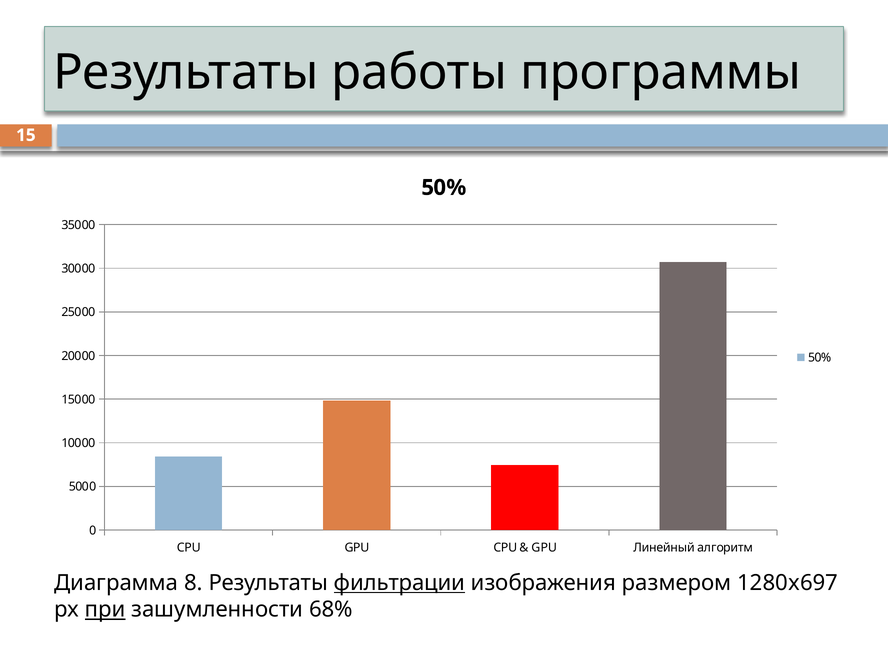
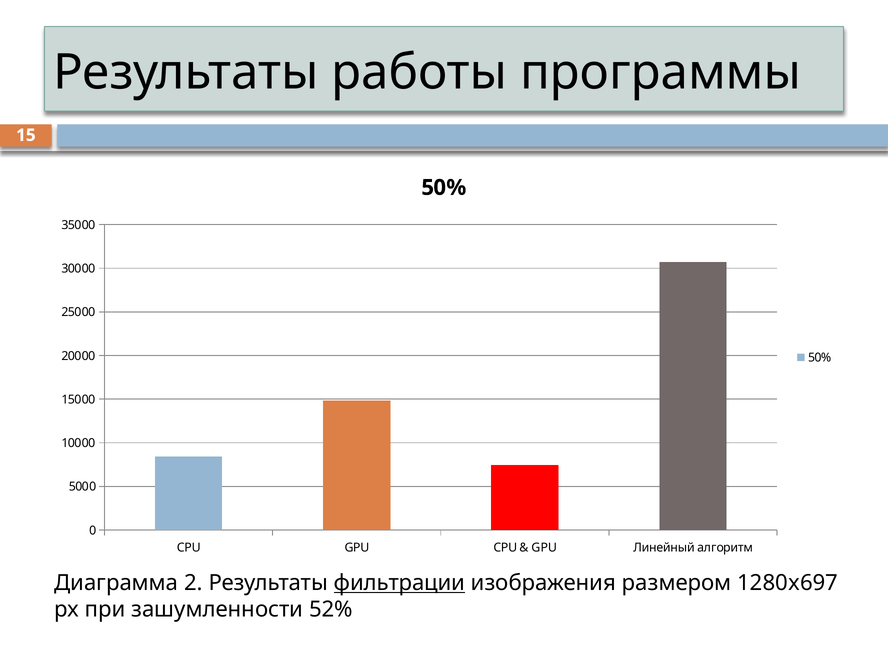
8: 8 -> 2
при underline: present -> none
68%: 68% -> 52%
